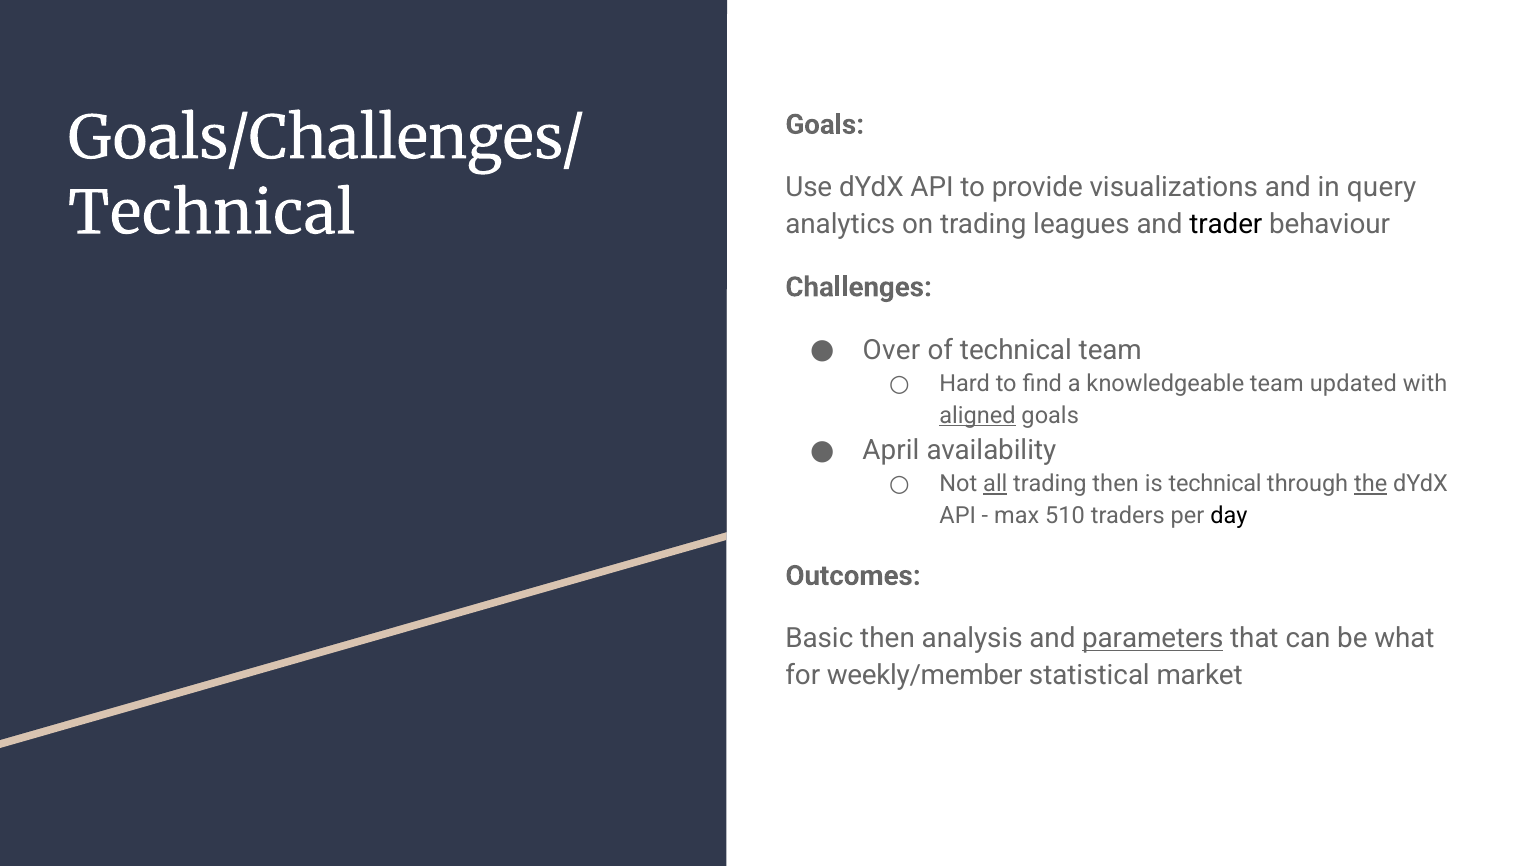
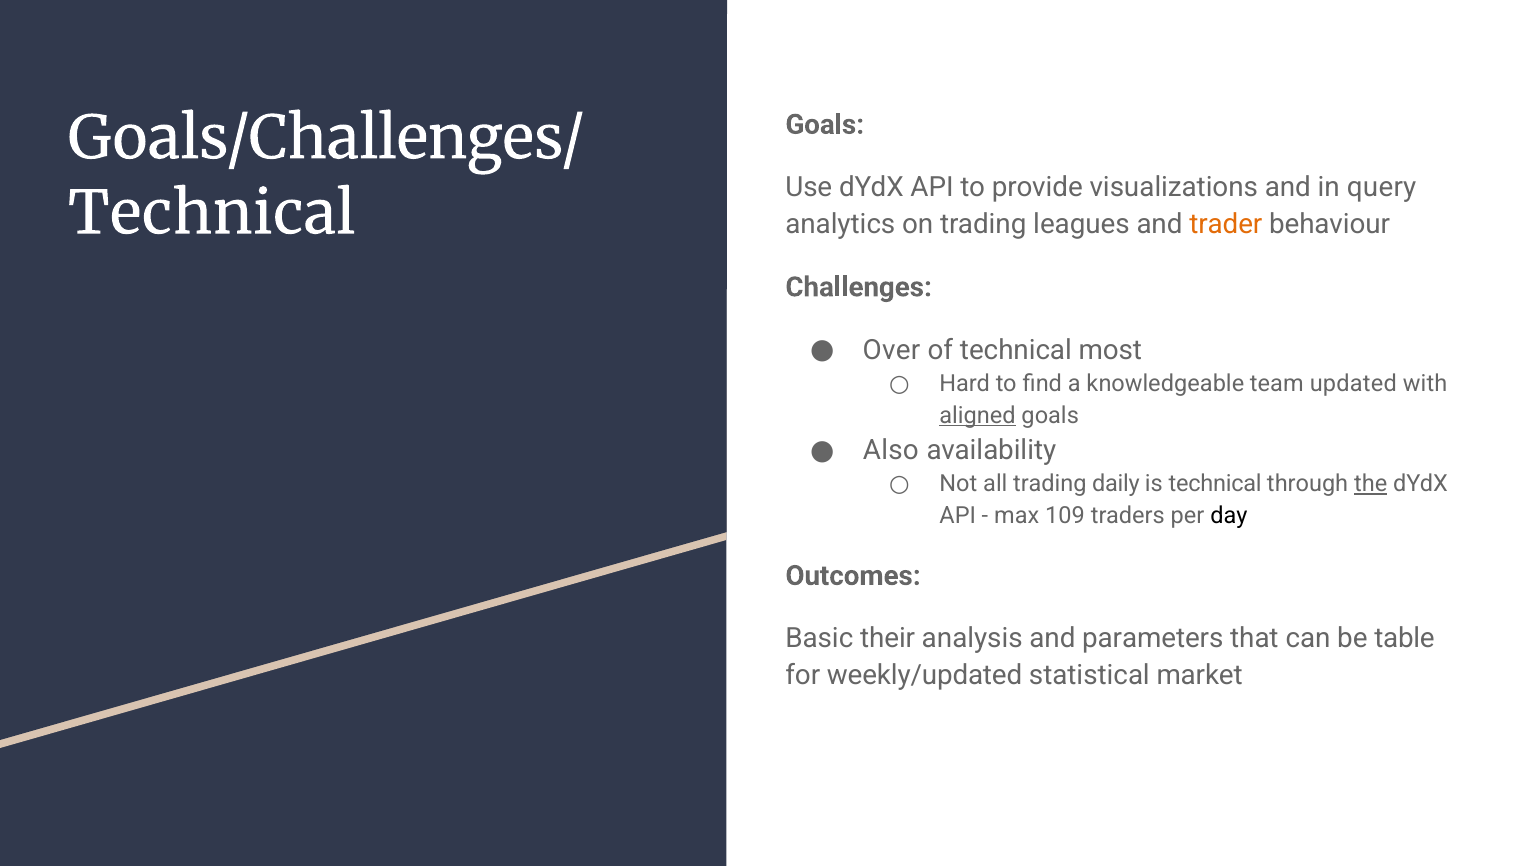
trader colour: black -> orange
technical team: team -> most
April: April -> Also
all underline: present -> none
trading then: then -> daily
510: 510 -> 109
Basic then: then -> their
parameters underline: present -> none
what: what -> table
weekly/member: weekly/member -> weekly/updated
